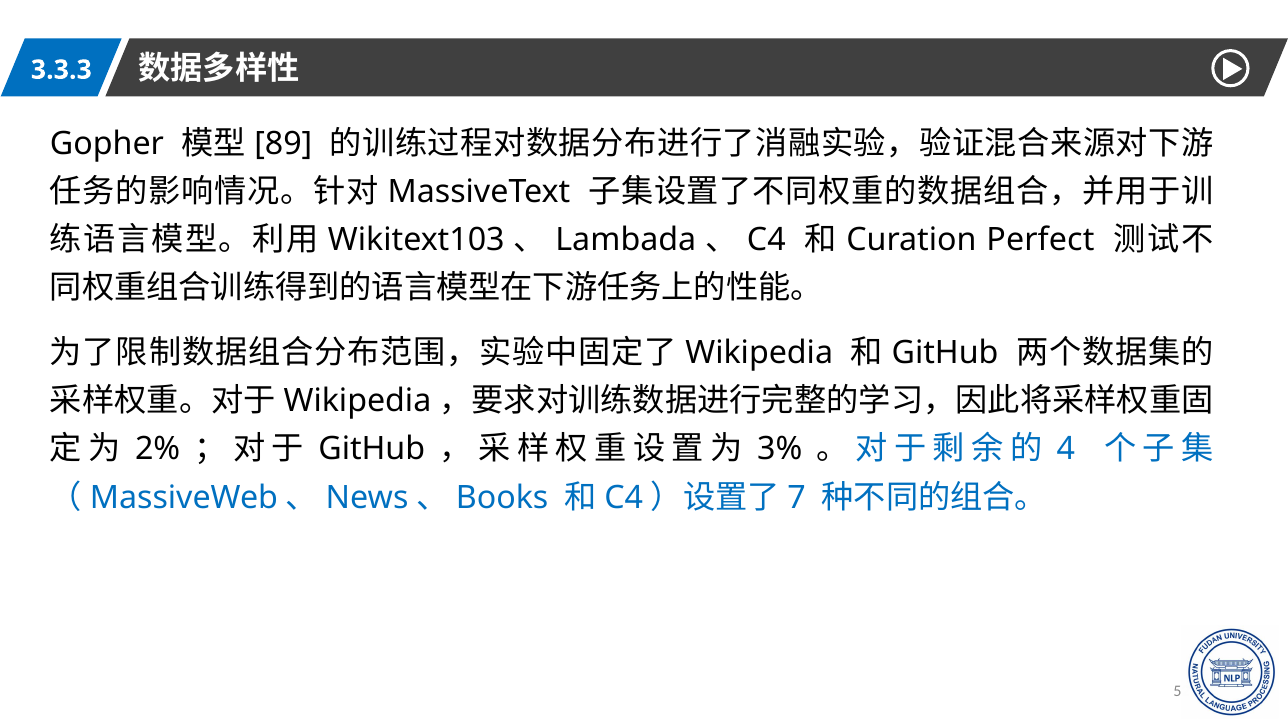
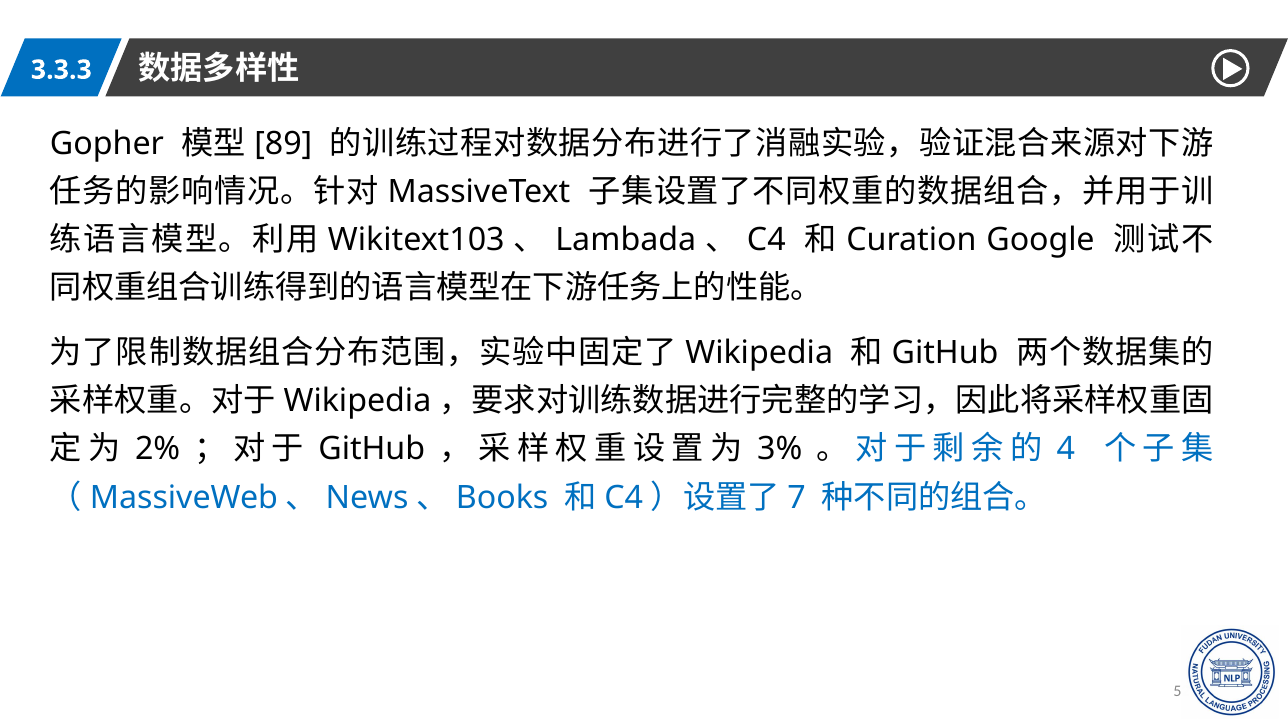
Perfect: Perfect -> Google
